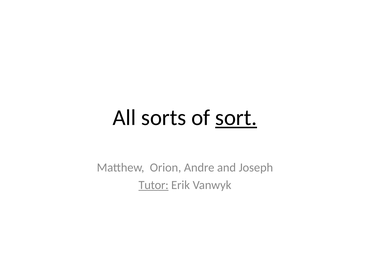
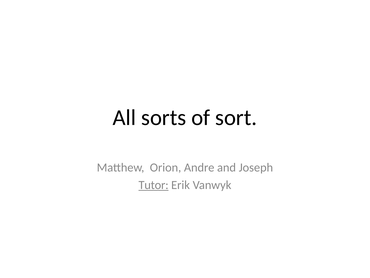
sort underline: present -> none
